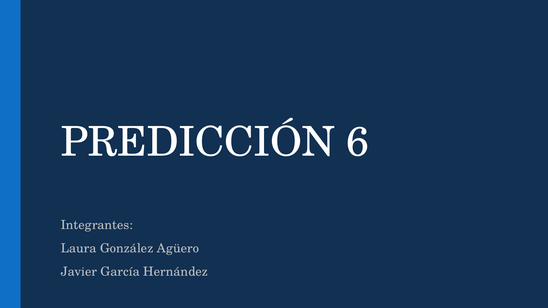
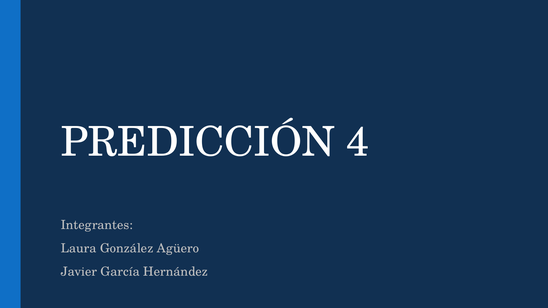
6: 6 -> 4
